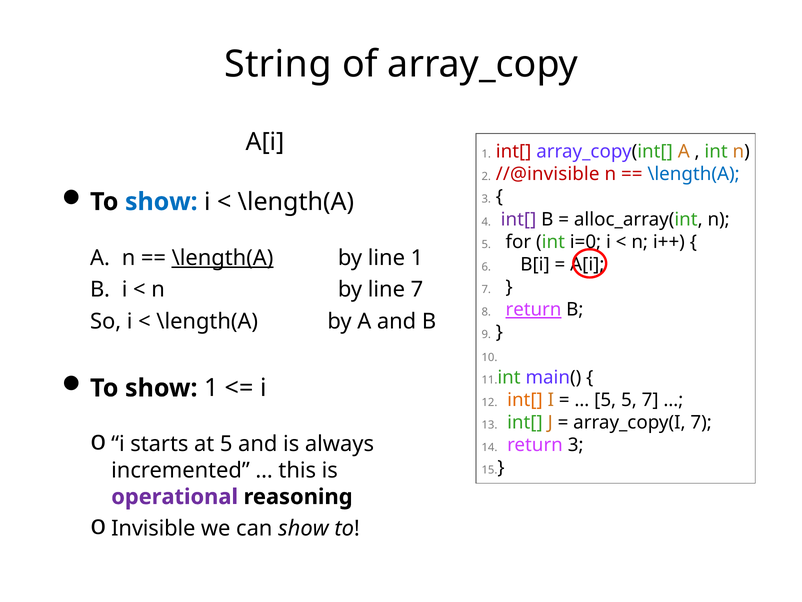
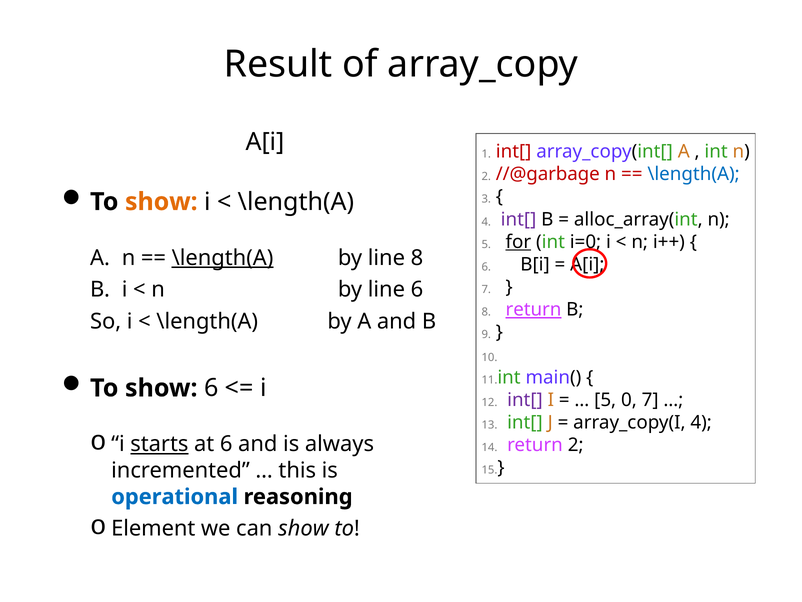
String: String -> Result
//@invisible: //@invisible -> //@garbage
show at (161, 202) colour: blue -> orange
for underline: none -> present
line 1: 1 -> 8
line 7: 7 -> 6
show 1: 1 -> 6
int[ at (525, 400) colour: orange -> purple
5 5: 5 -> 0
array_copy(I 7: 7 -> 4
starts underline: none -> present
at 5: 5 -> 6
return 3: 3 -> 2
operational colour: purple -> blue
Invisible: Invisible -> Element
